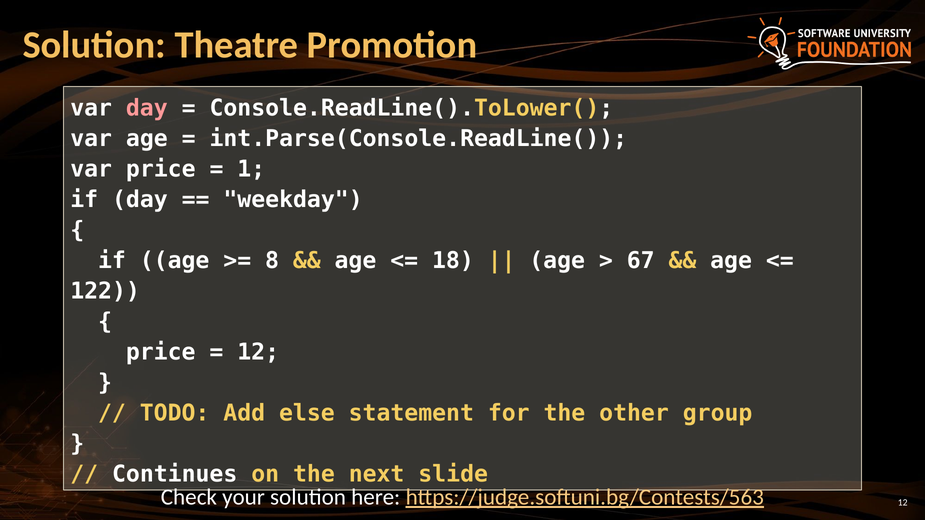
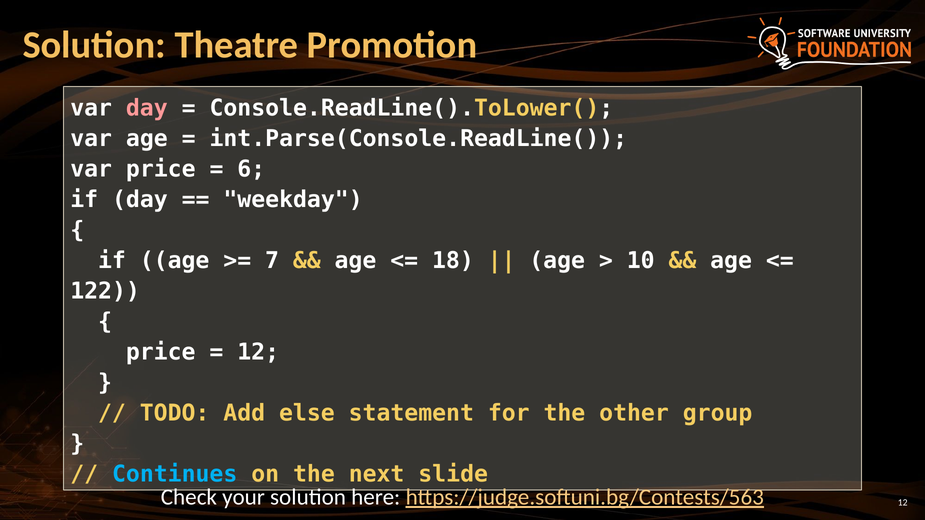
1: 1 -> 6
8: 8 -> 7
67: 67 -> 10
Continues colour: white -> light blue
